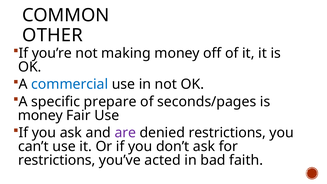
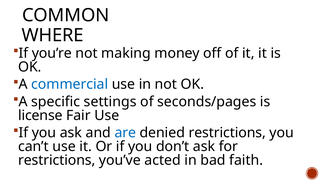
OTHER: OTHER -> WHERE
prepare: prepare -> settings
money at (40, 115): money -> license
are colour: purple -> blue
